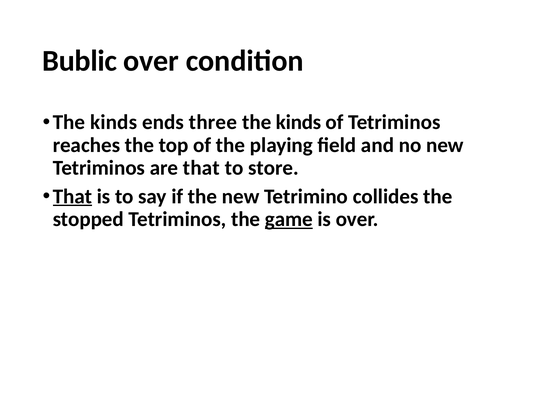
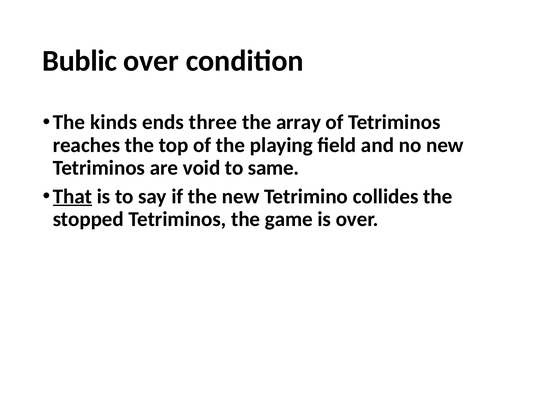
kinds at (299, 122): kinds -> array
are that: that -> void
store: store -> same
game underline: present -> none
